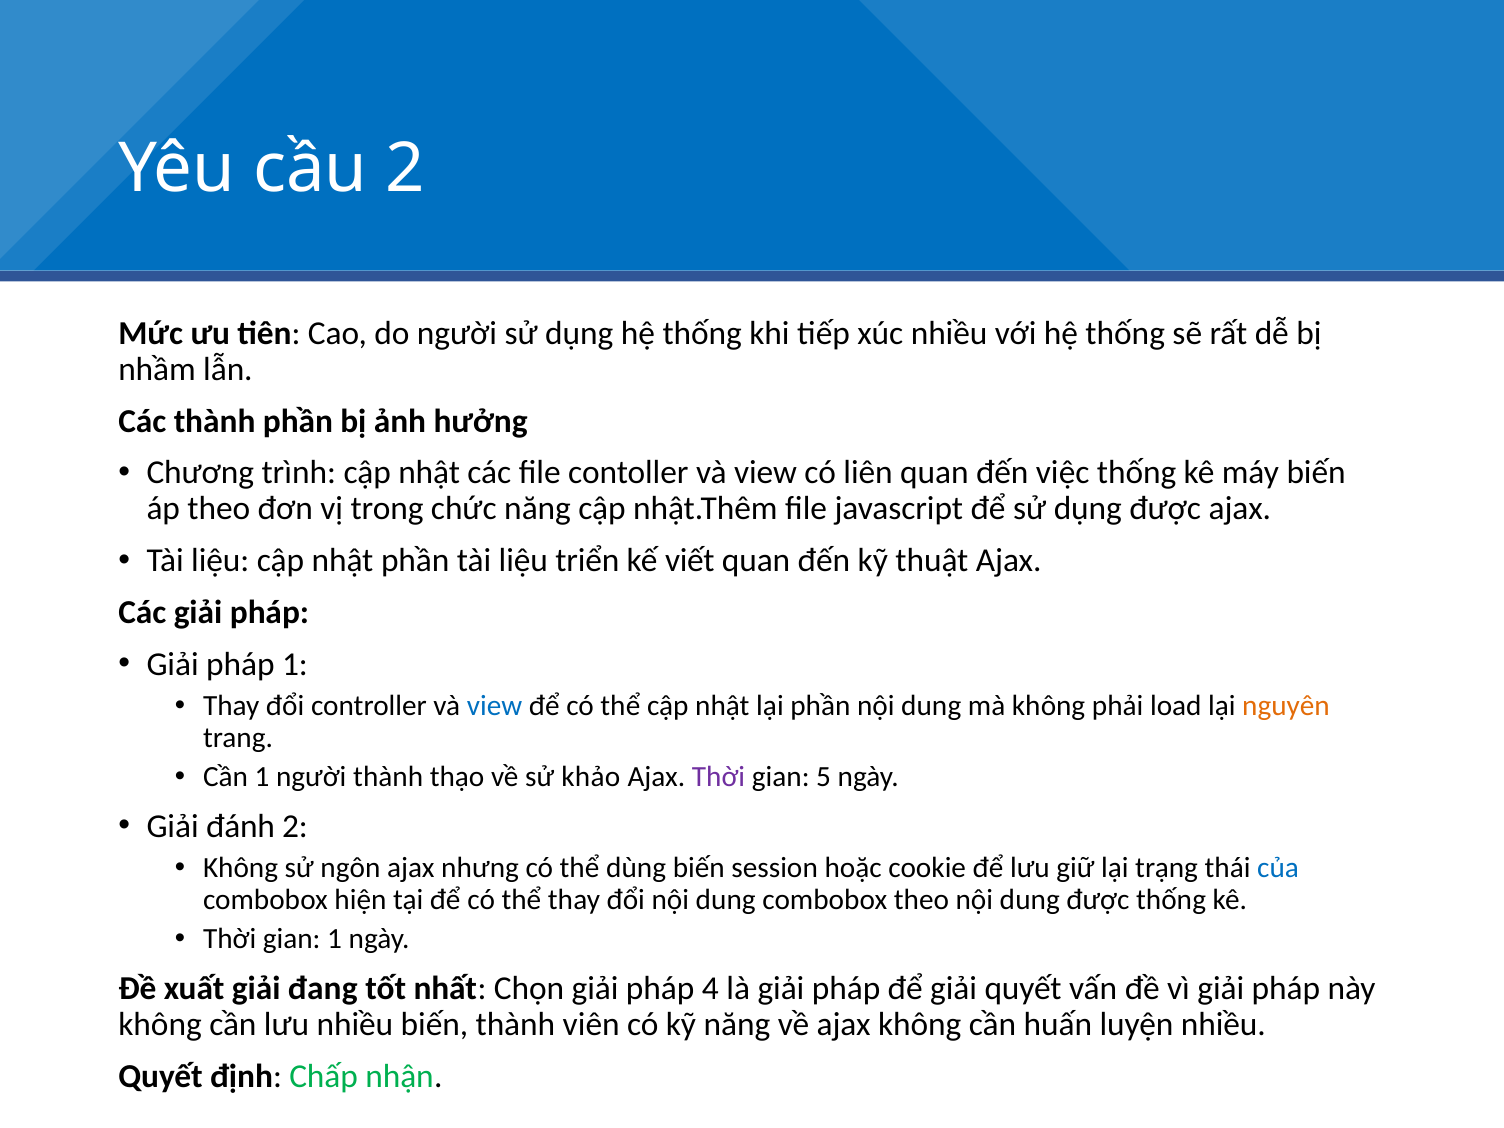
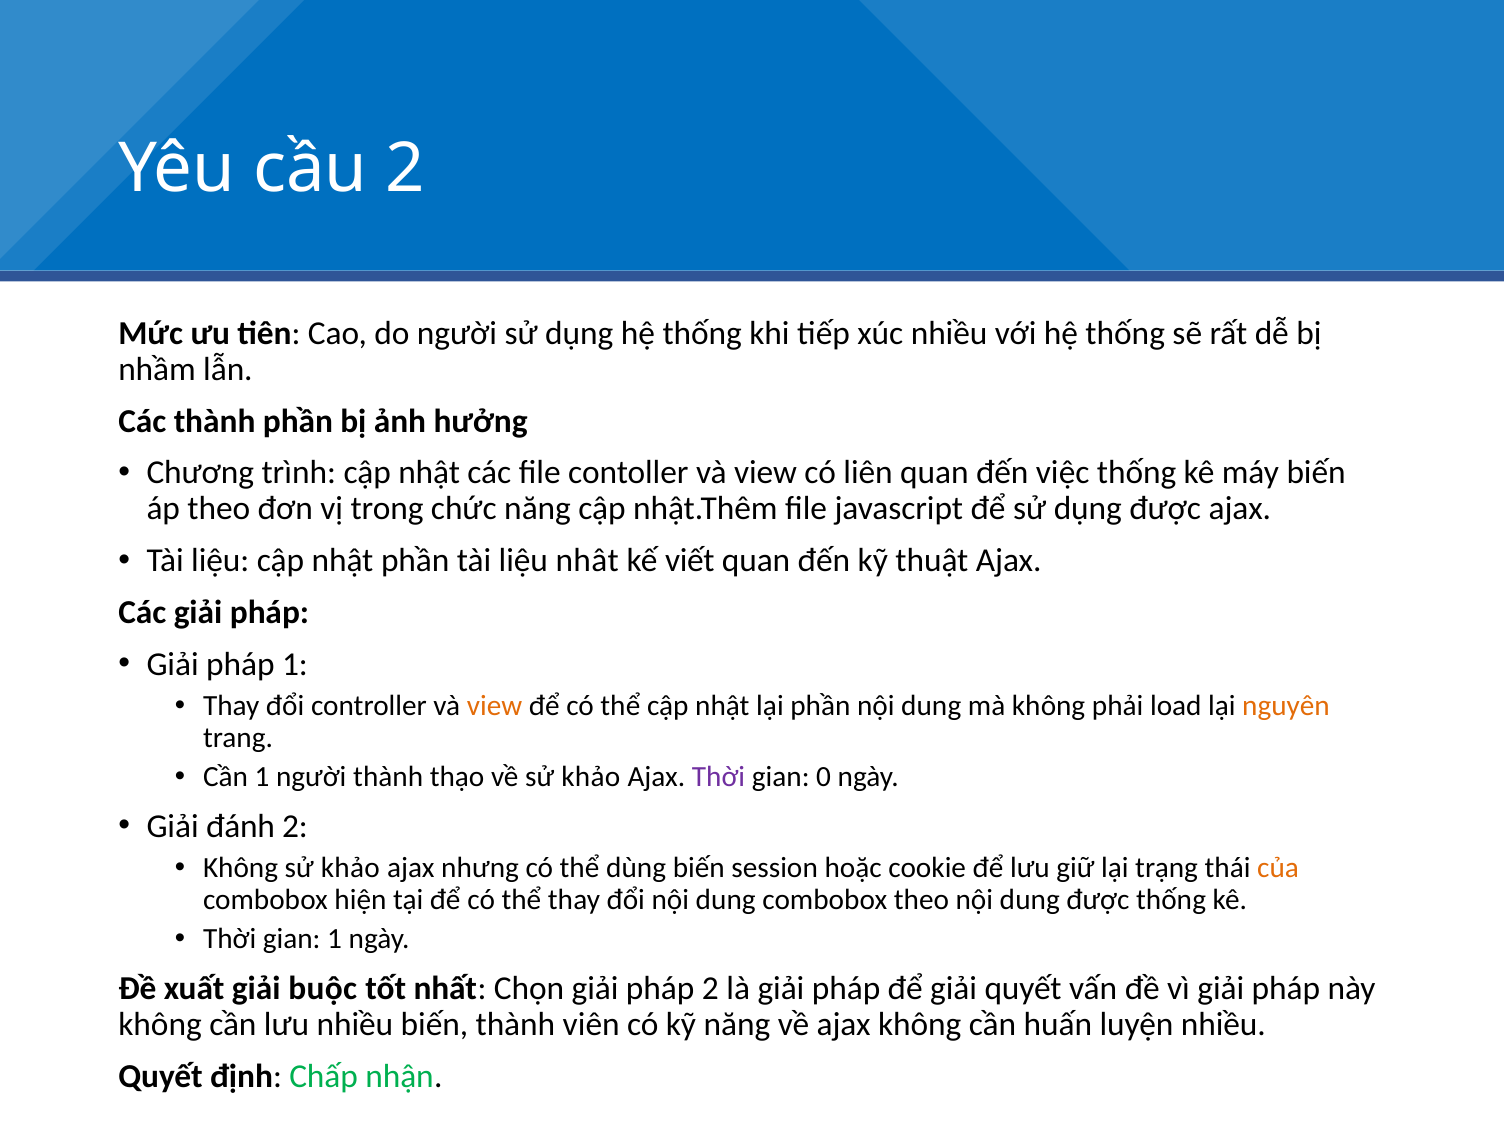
triển: triển -> nhât
view at (495, 706) colour: blue -> orange
5: 5 -> 0
Không sử ngôn: ngôn -> khảo
của colour: blue -> orange
đang: đang -> buộc
pháp 4: 4 -> 2
